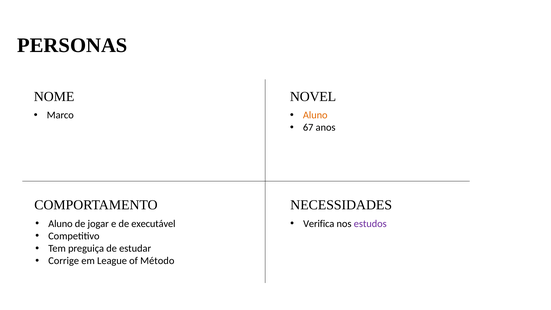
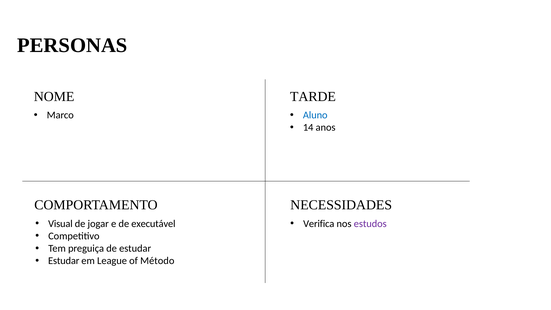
NOVEL: NOVEL -> TARDE
Aluno at (315, 115) colour: orange -> blue
67: 67 -> 14
Aluno at (60, 224): Aluno -> Visual
Corrige at (64, 261): Corrige -> Estudar
